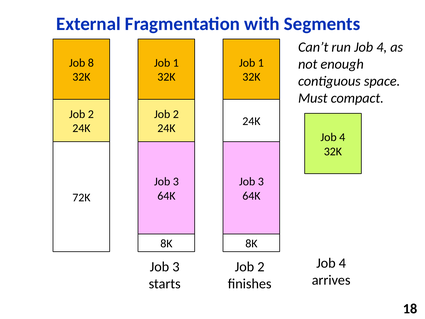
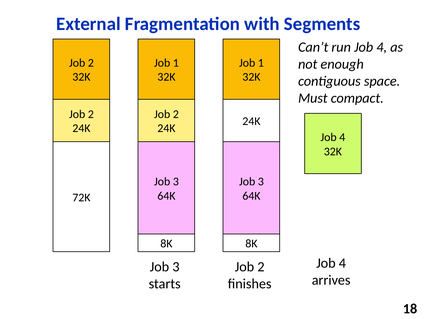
8 at (91, 63): 8 -> 2
